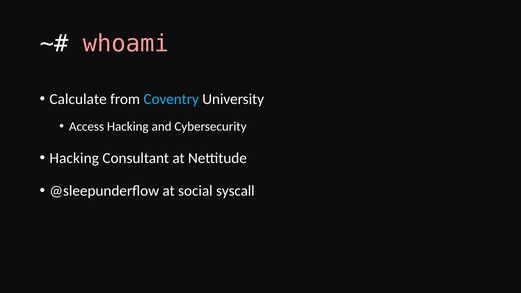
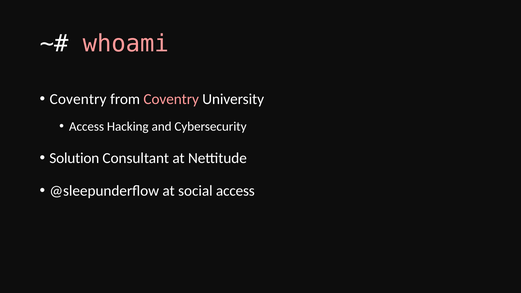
Calculate at (78, 99): Calculate -> Coventry
Coventry at (171, 99) colour: light blue -> pink
Hacking at (74, 158): Hacking -> Solution
social syscall: syscall -> access
